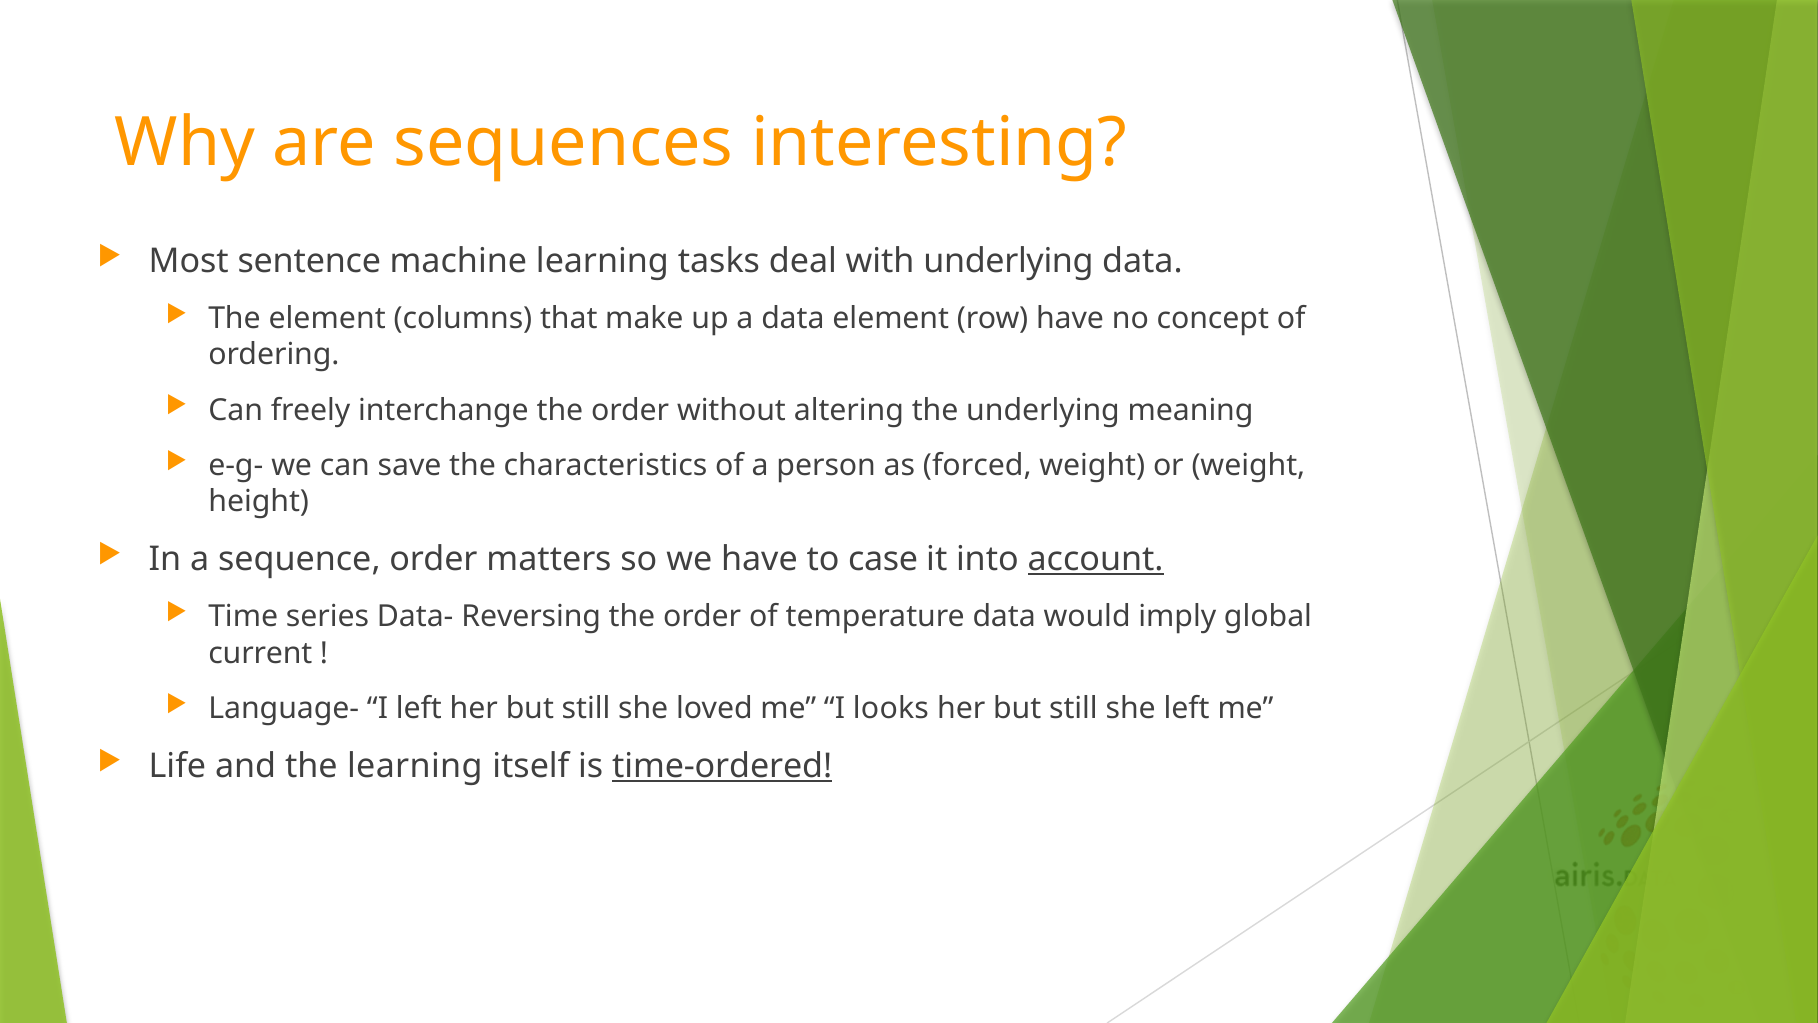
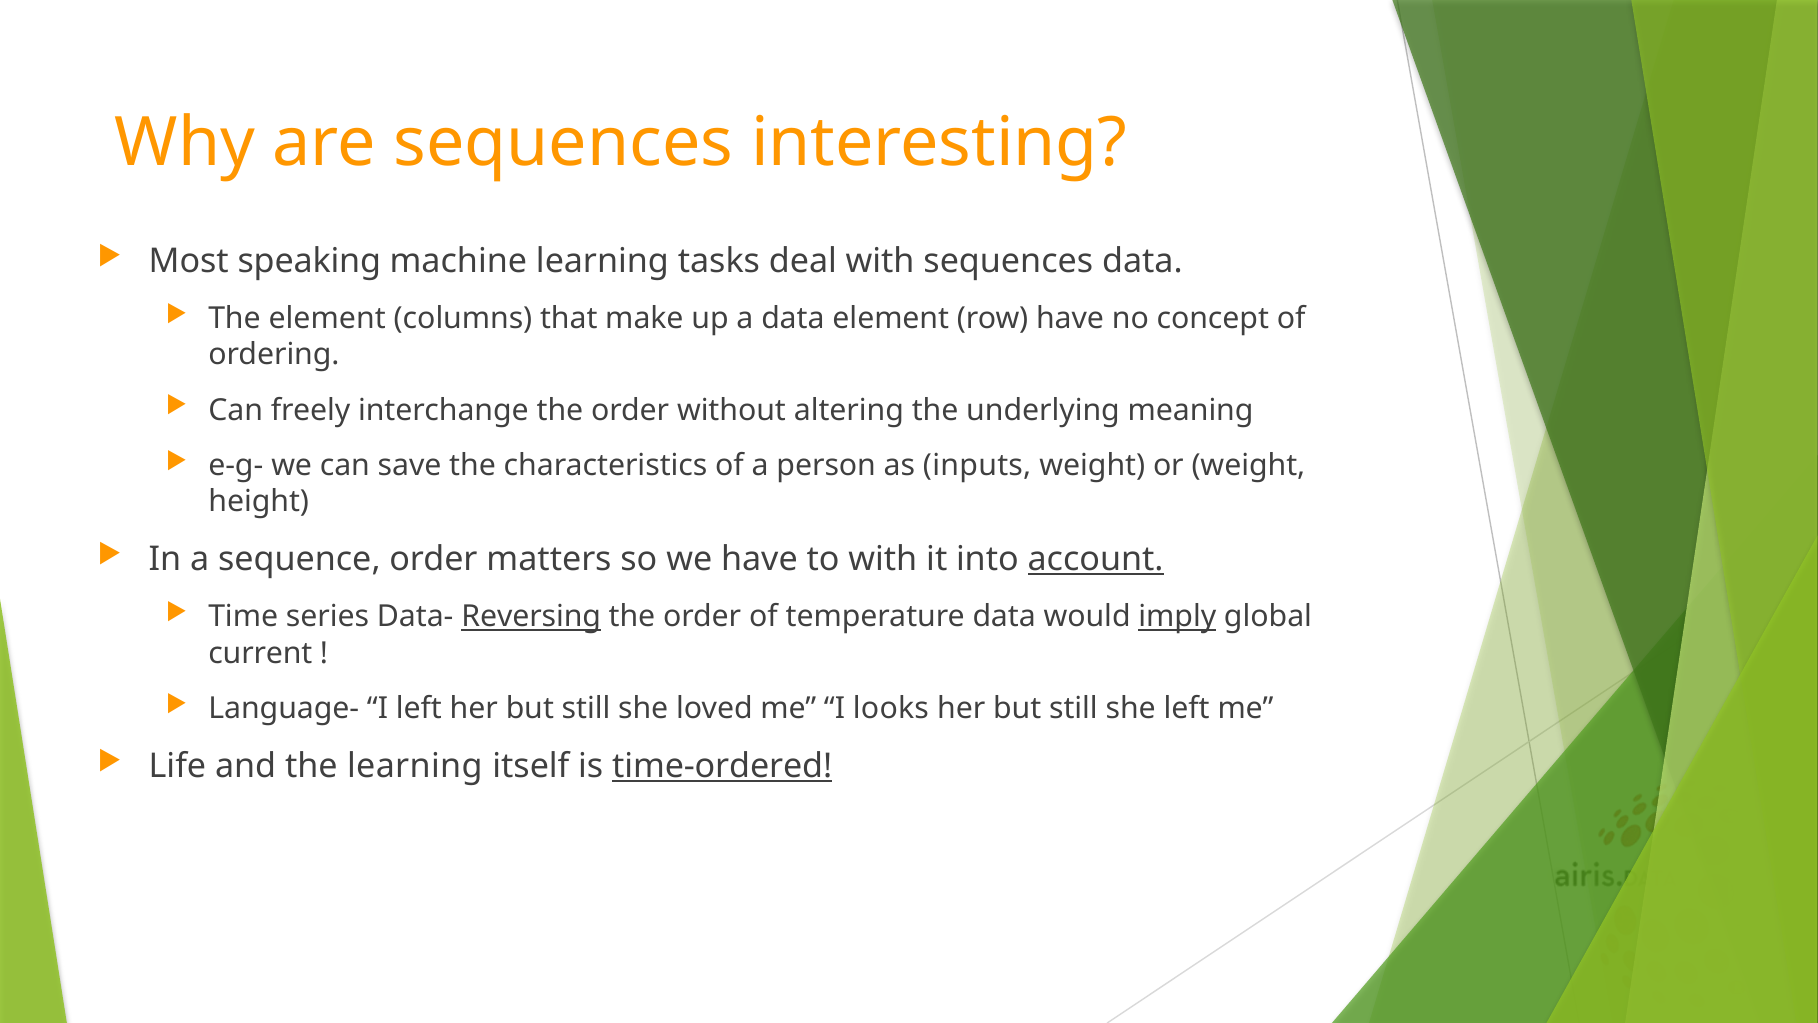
sentence: sentence -> speaking
with underlying: underlying -> sequences
forced: forced -> inputs
to case: case -> with
Reversing underline: none -> present
imply underline: none -> present
